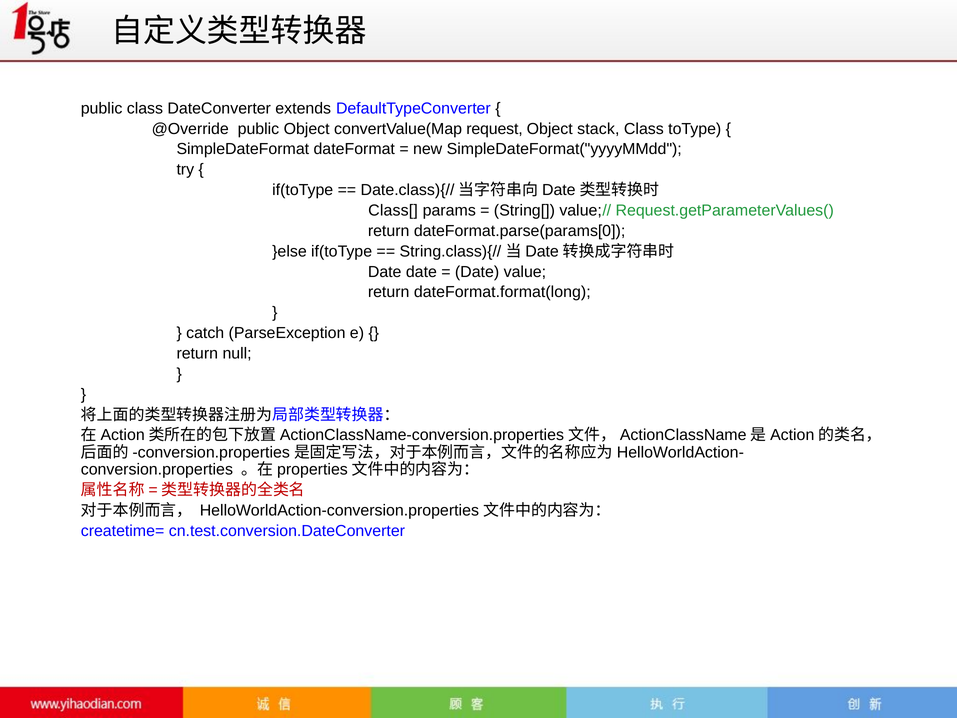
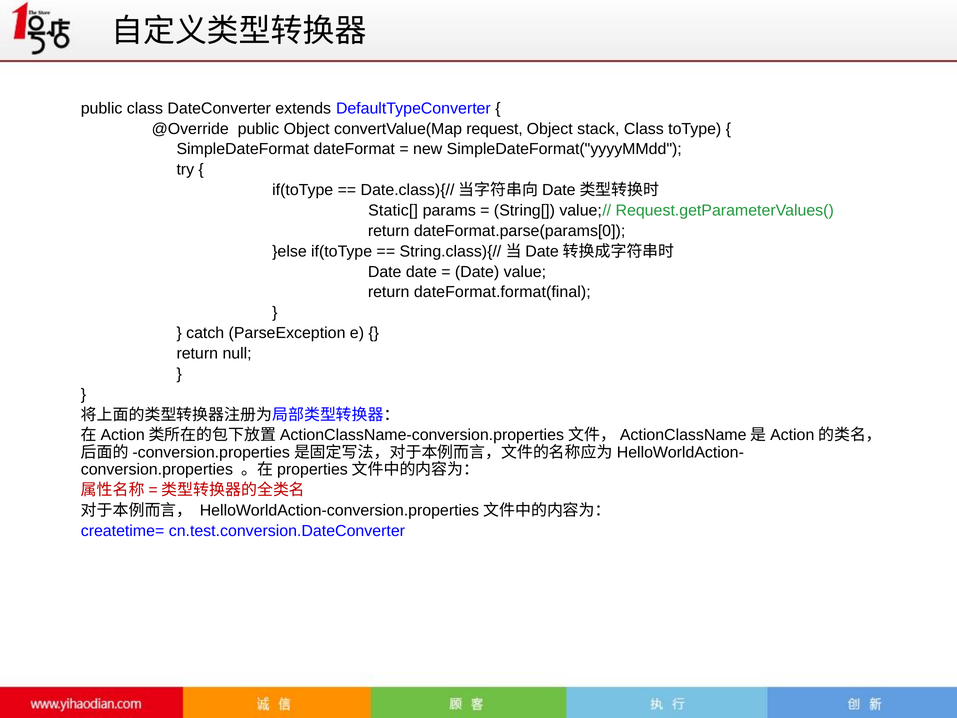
Class[: Class[ -> Static[
dateFormat.format(long: dateFormat.format(long -> dateFormat.format(final
